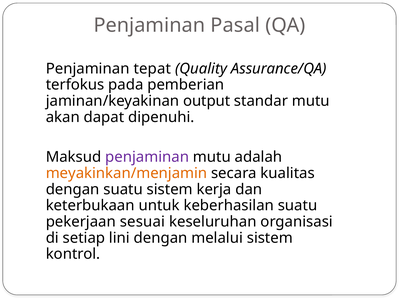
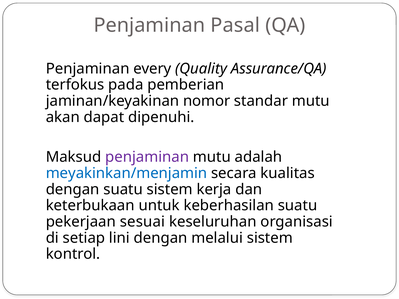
tepat: tepat -> every
output: output -> nomor
meyakinkan/menjamin colour: orange -> blue
